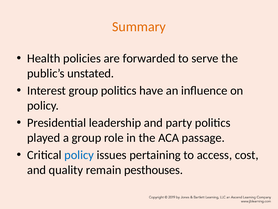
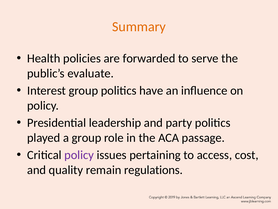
unstated: unstated -> evaluate
policy at (79, 155) colour: blue -> purple
pesthouses: pesthouses -> regulations
